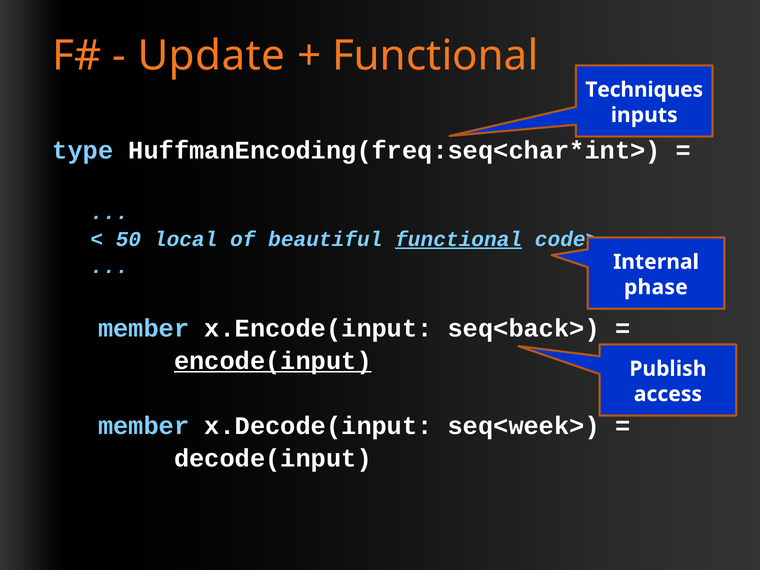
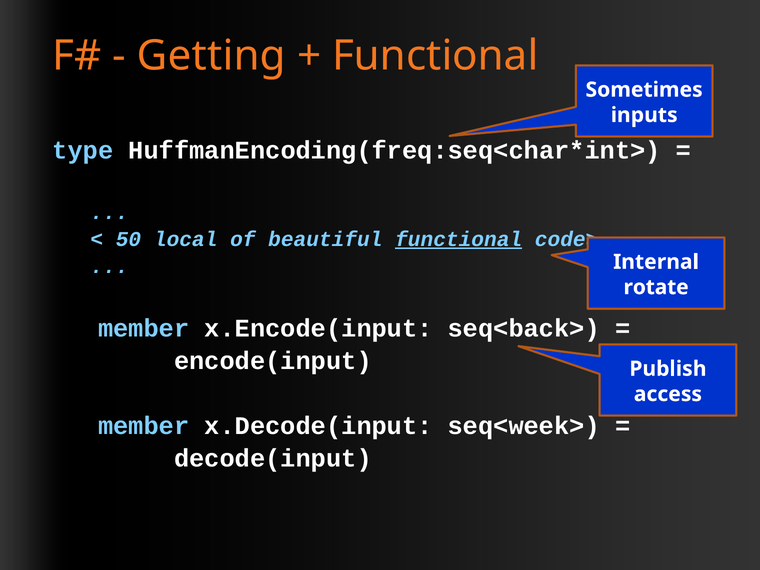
Update: Update -> Getting
Techniques: Techniques -> Sometimes
phase: phase -> rotate
encode(input underline: present -> none
